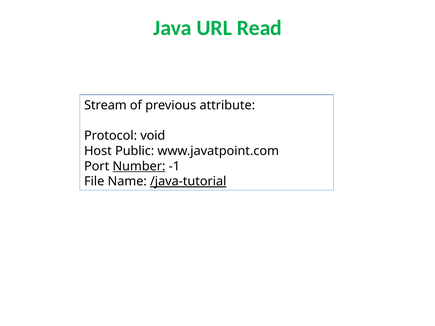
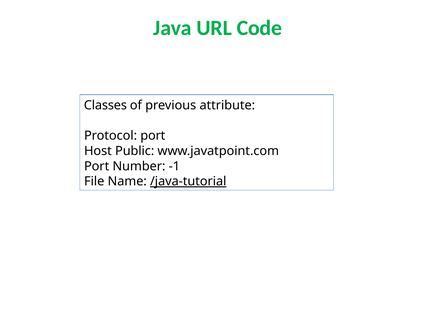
Read: Read -> Code
Stream: Stream -> Classes
Protocol void: void -> port
Number underline: present -> none
